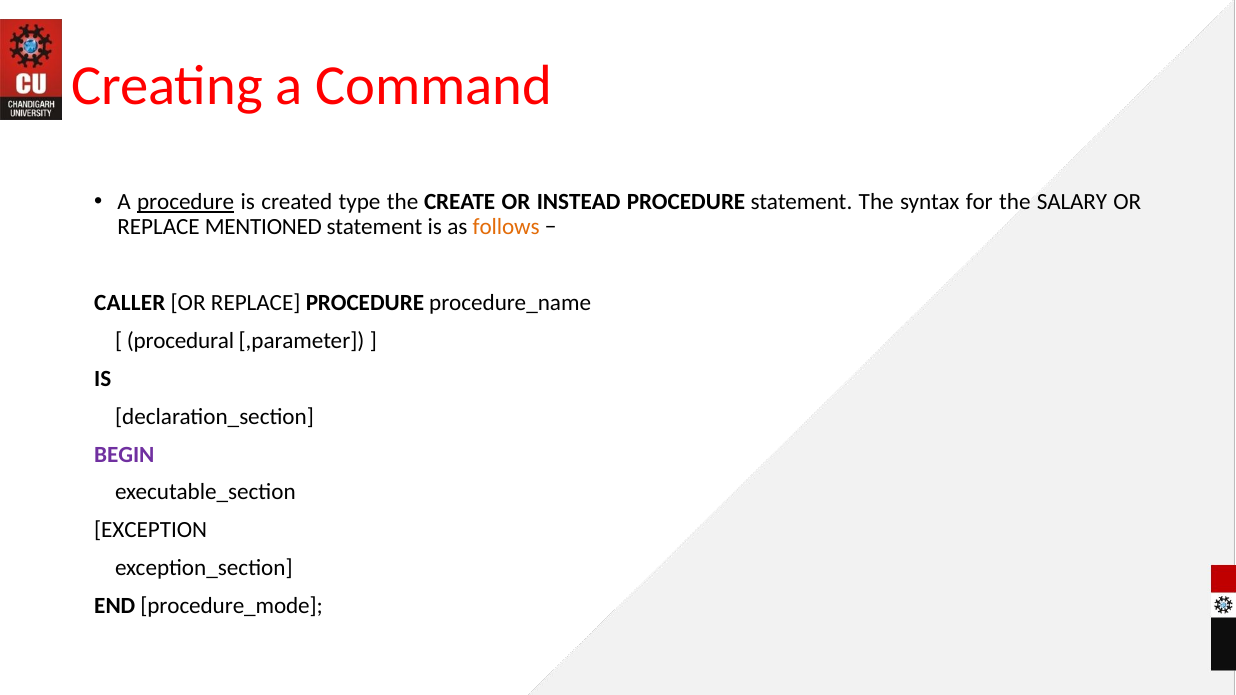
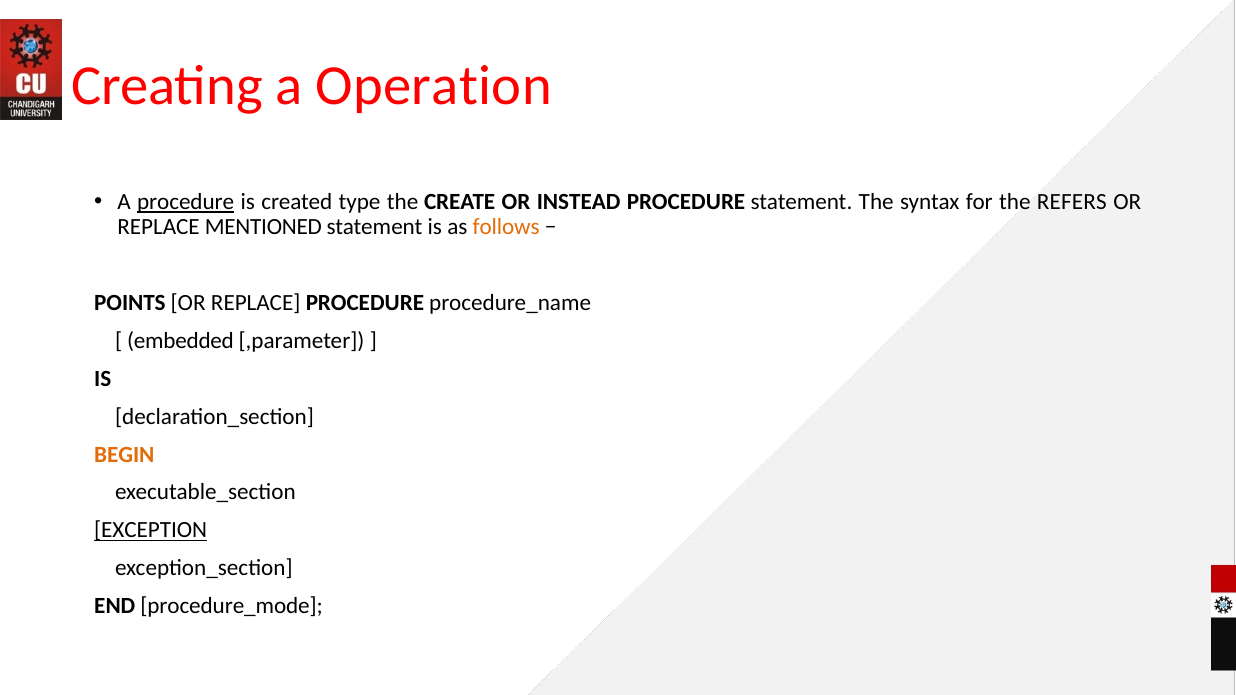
Command: Command -> Operation
SALARY: SALARY -> REFERS
CALLER: CALLER -> POINTS
procedural: procedural -> embedded
BEGIN colour: purple -> orange
EXCEPTION underline: none -> present
